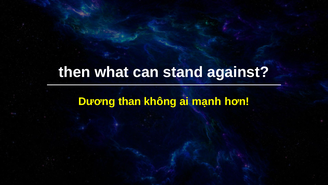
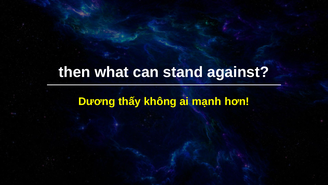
than: than -> thấy
